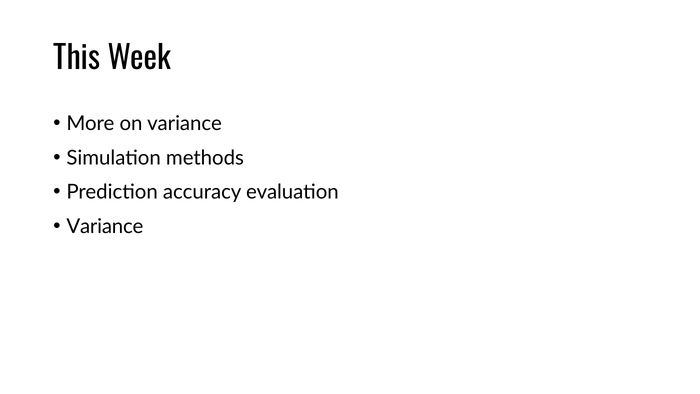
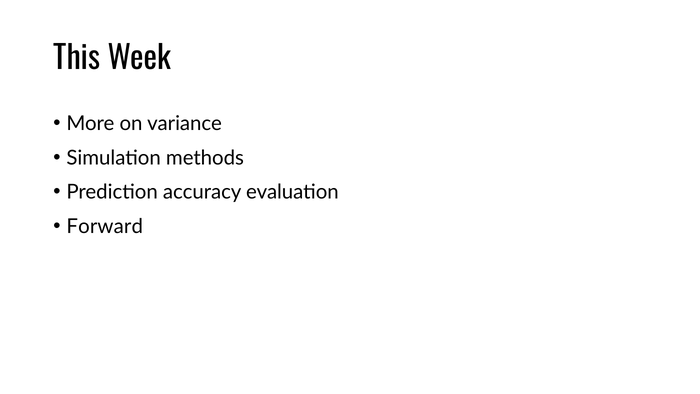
Variance at (105, 226): Variance -> Forward
